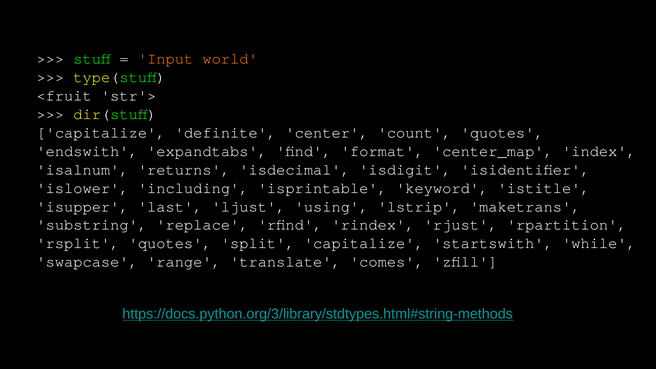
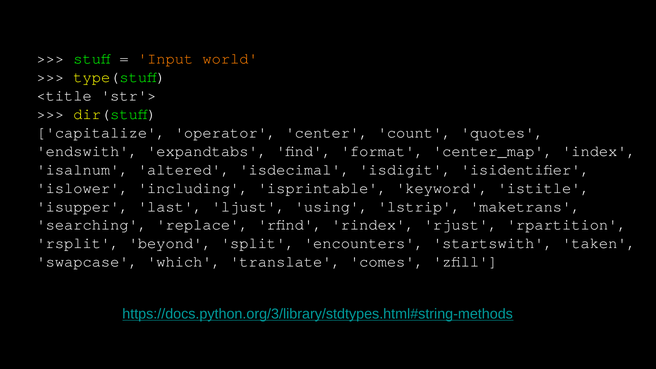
<fruit: <fruit -> <title
definite: definite -> operator
returns: returns -> altered
substring: substring -> searching
rsplit quotes: quotes -> beyond
split capitalize: capitalize -> encounters
while: while -> taken
range: range -> which
